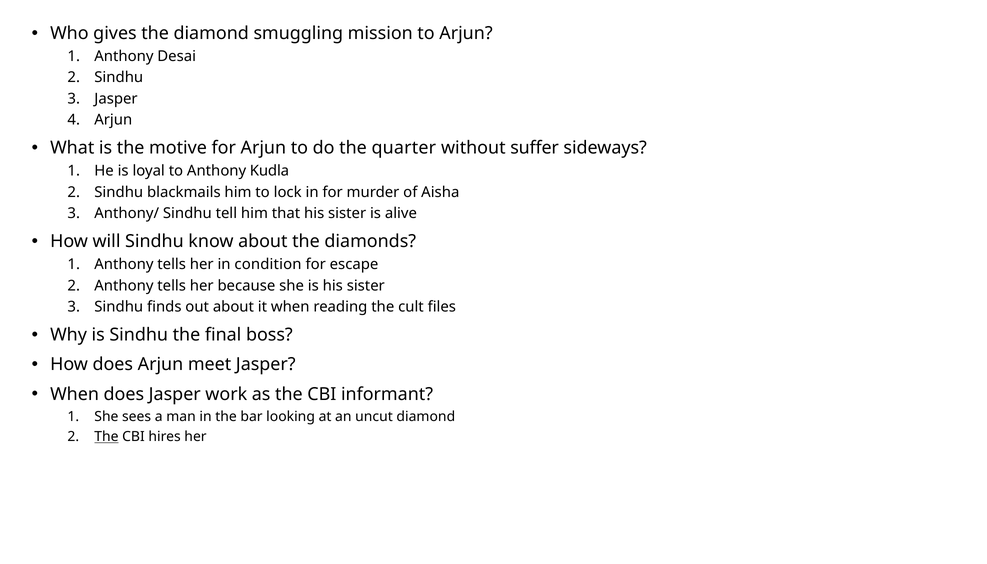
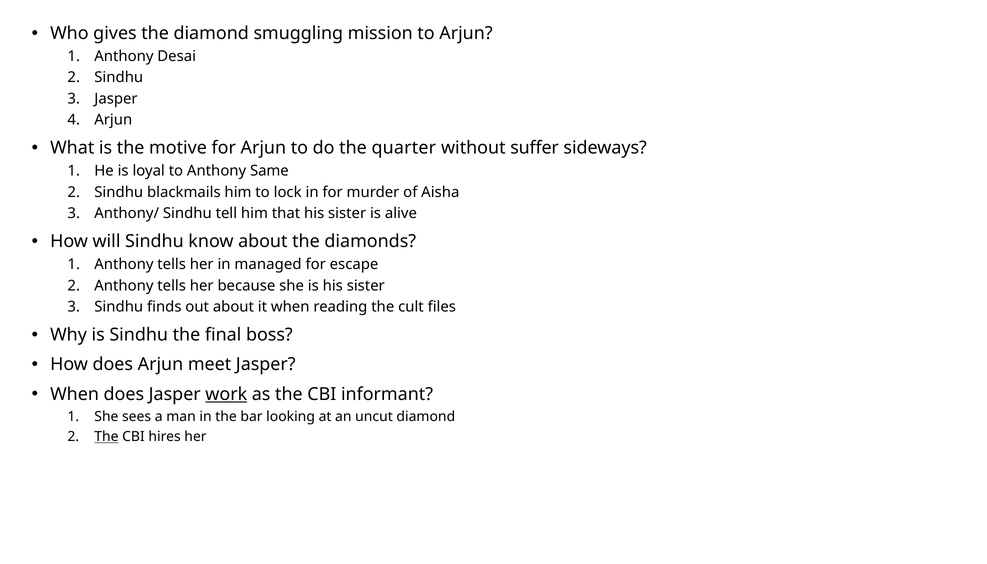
Kudla: Kudla -> Same
condition: condition -> managed
work underline: none -> present
